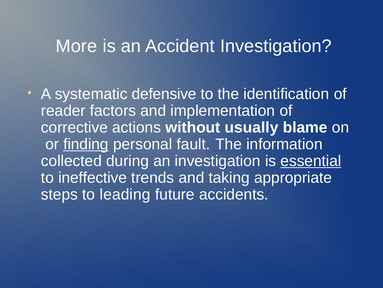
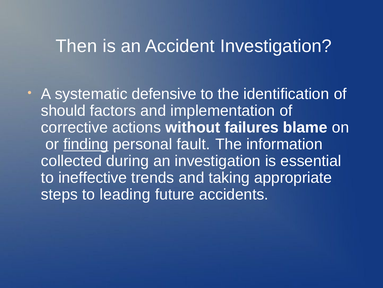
More: More -> Then
reader: reader -> should
usually: usually -> failures
essential underline: present -> none
